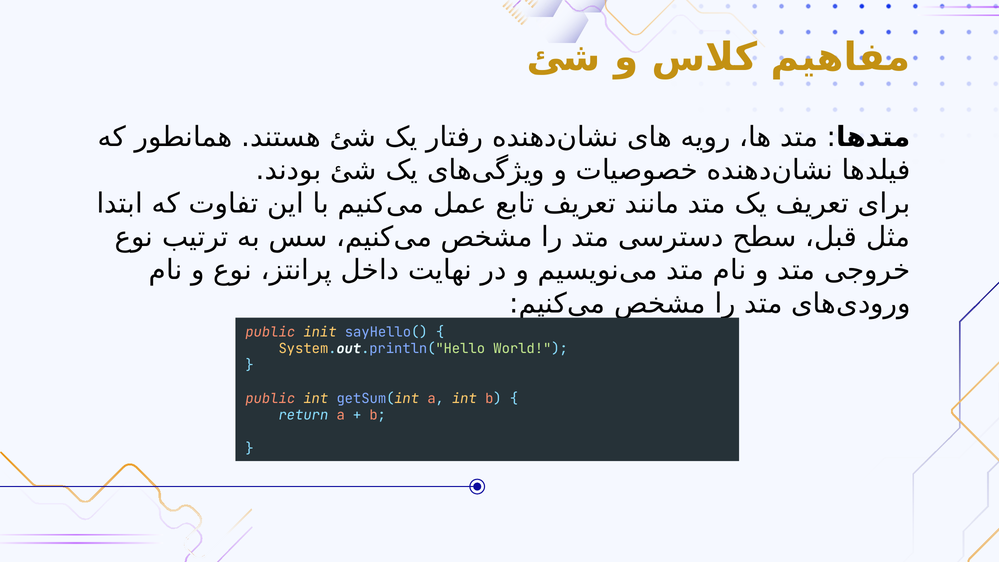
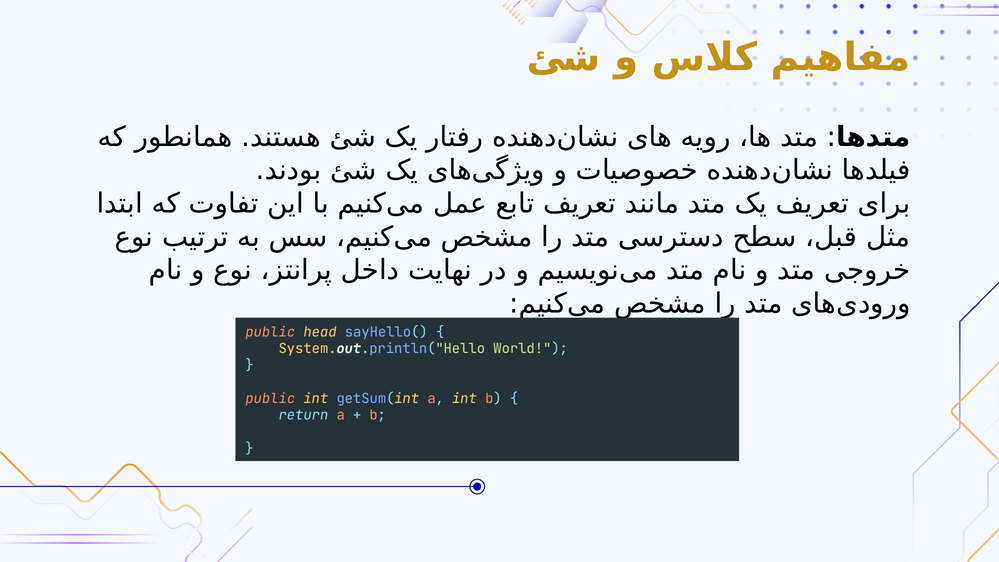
init: init -> head
